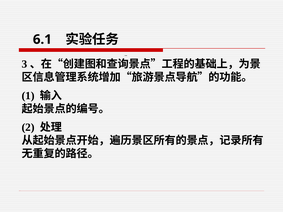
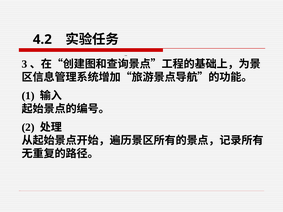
6.1: 6.1 -> 4.2
